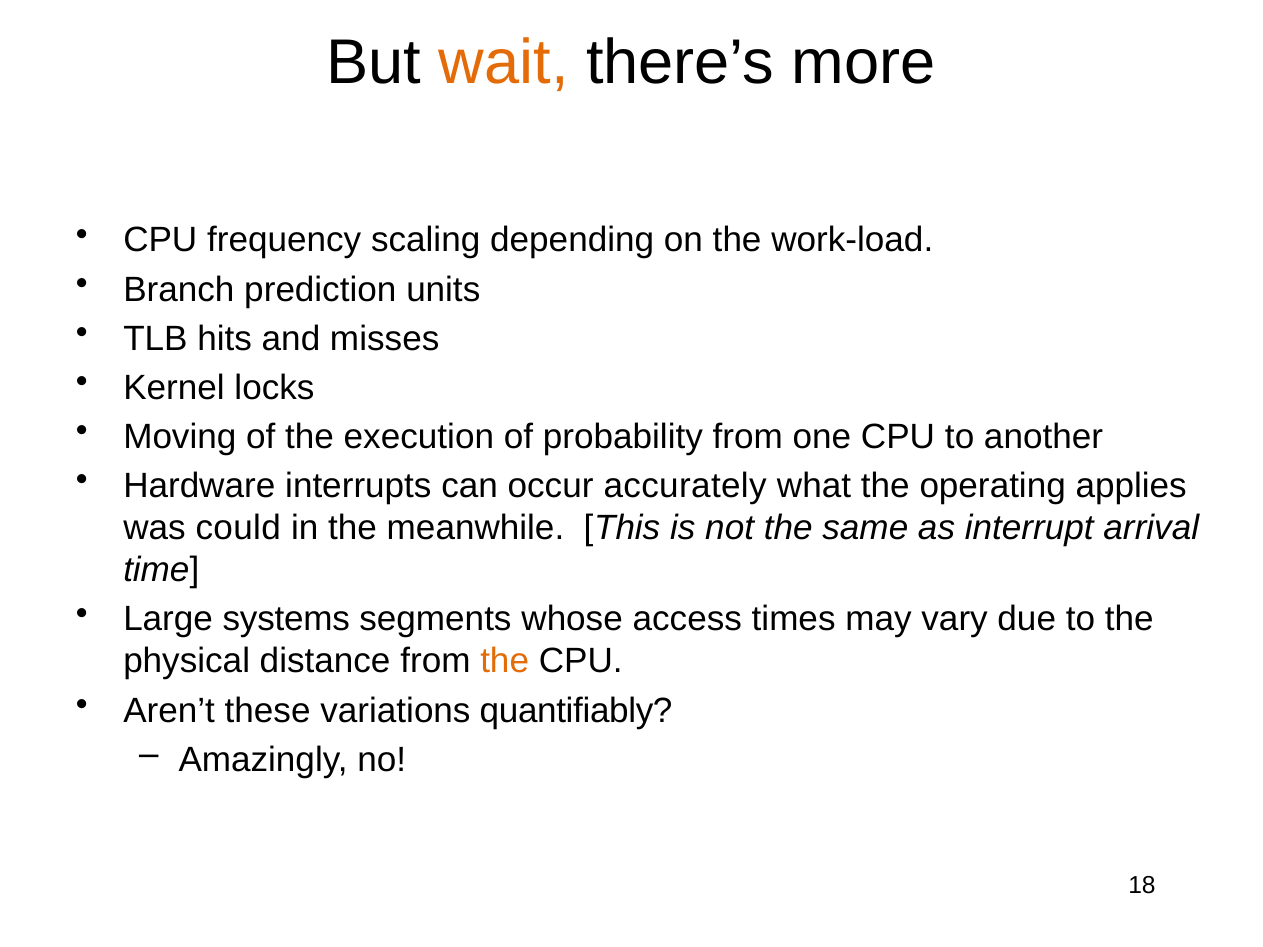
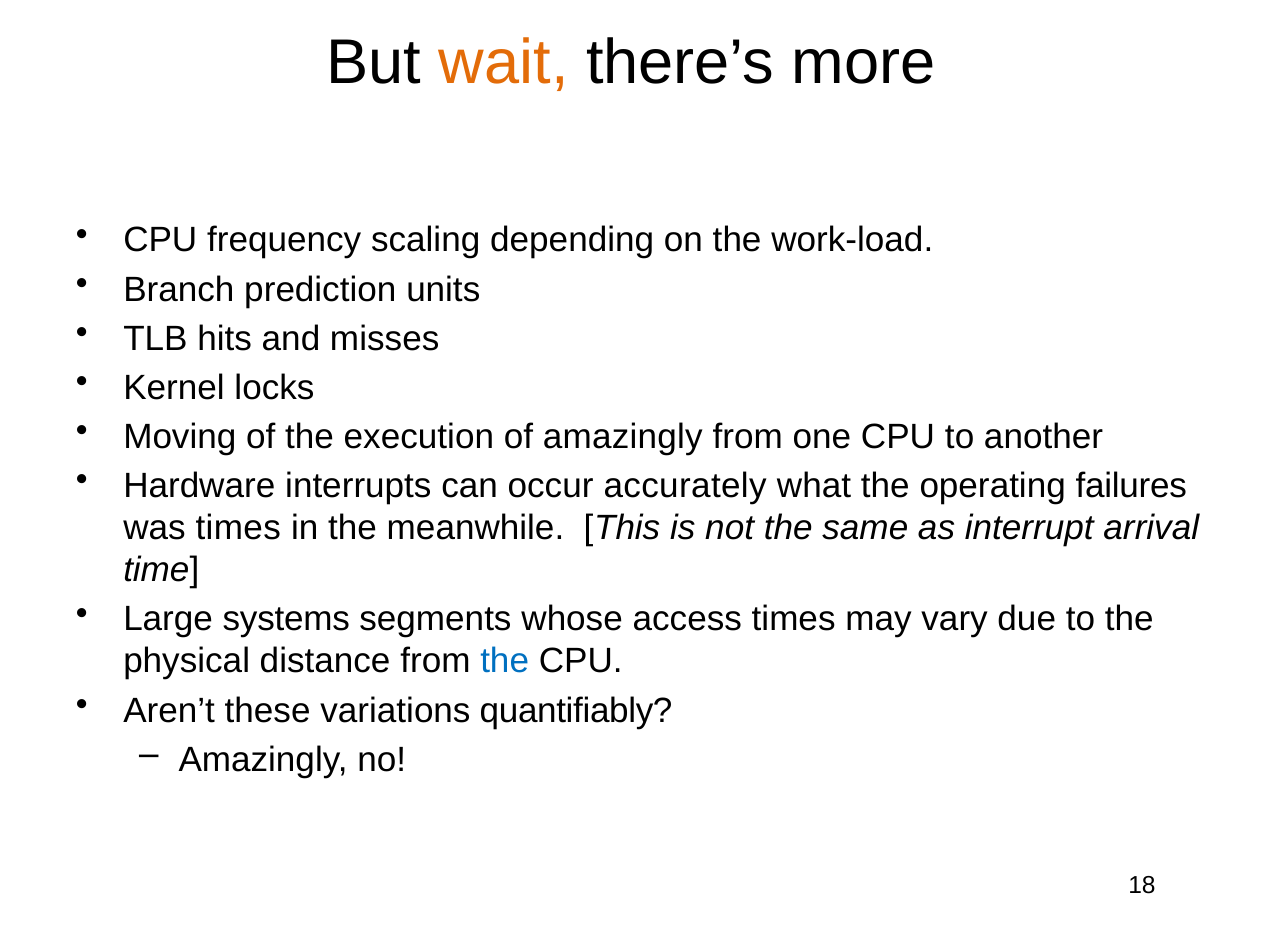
of probability: probability -> amazingly
applies: applies -> failures
was could: could -> times
the at (505, 661) colour: orange -> blue
